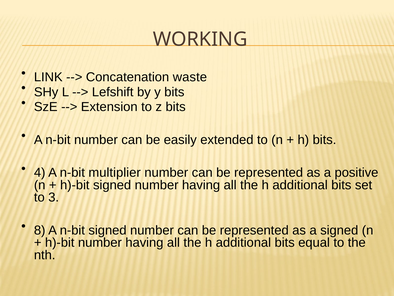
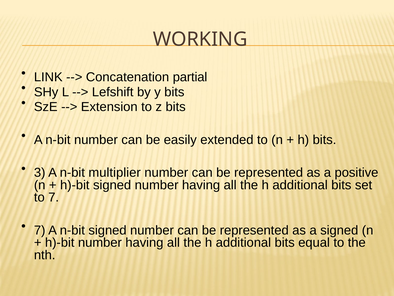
waste: waste -> partial
4: 4 -> 3
to 3: 3 -> 7
8 at (40, 230): 8 -> 7
